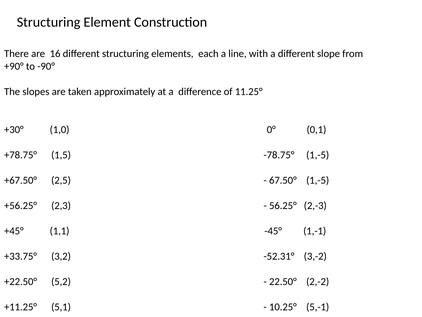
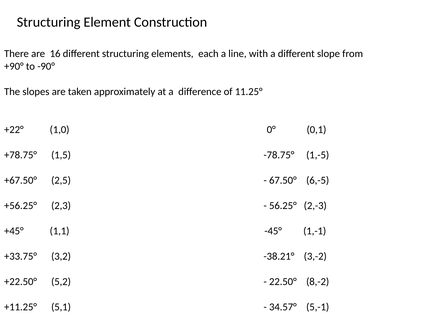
+30°: +30° -> +22°
67.50° 1,-5: 1,-5 -> 6,-5
-52.31°: -52.31° -> -38.21°
2,-2: 2,-2 -> 8,-2
10.25°: 10.25° -> 34.57°
